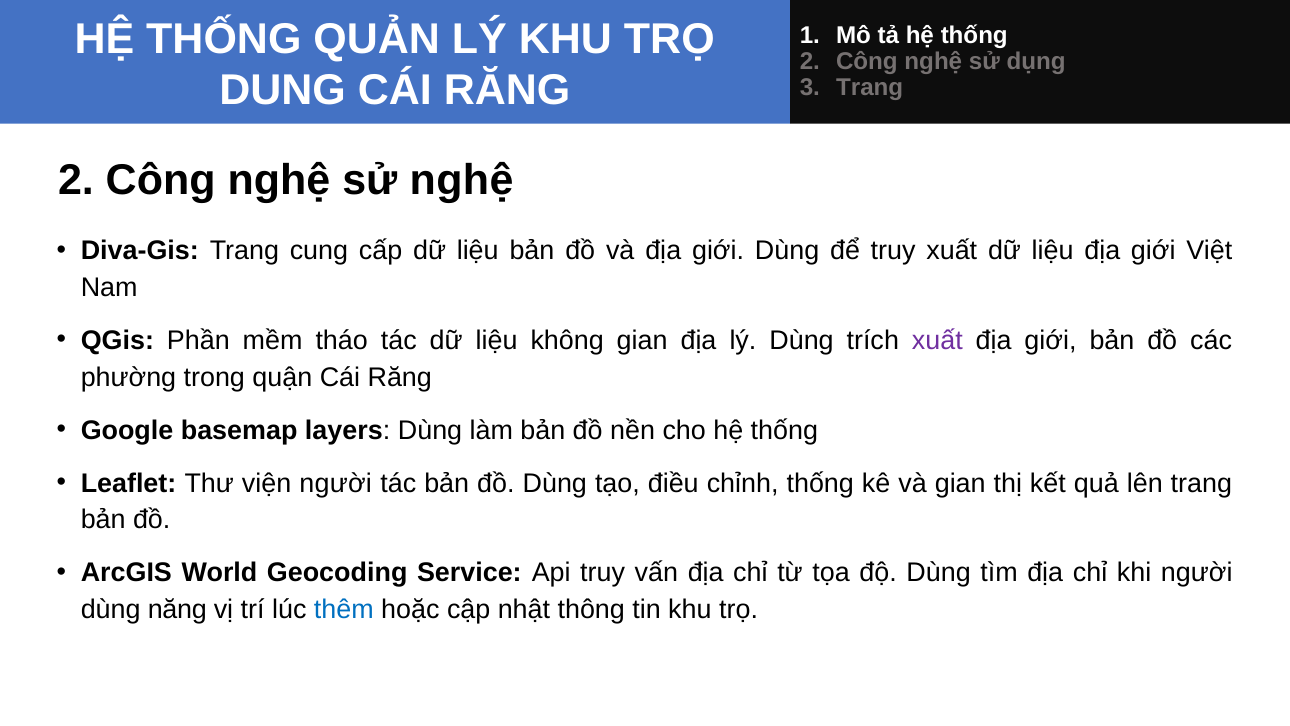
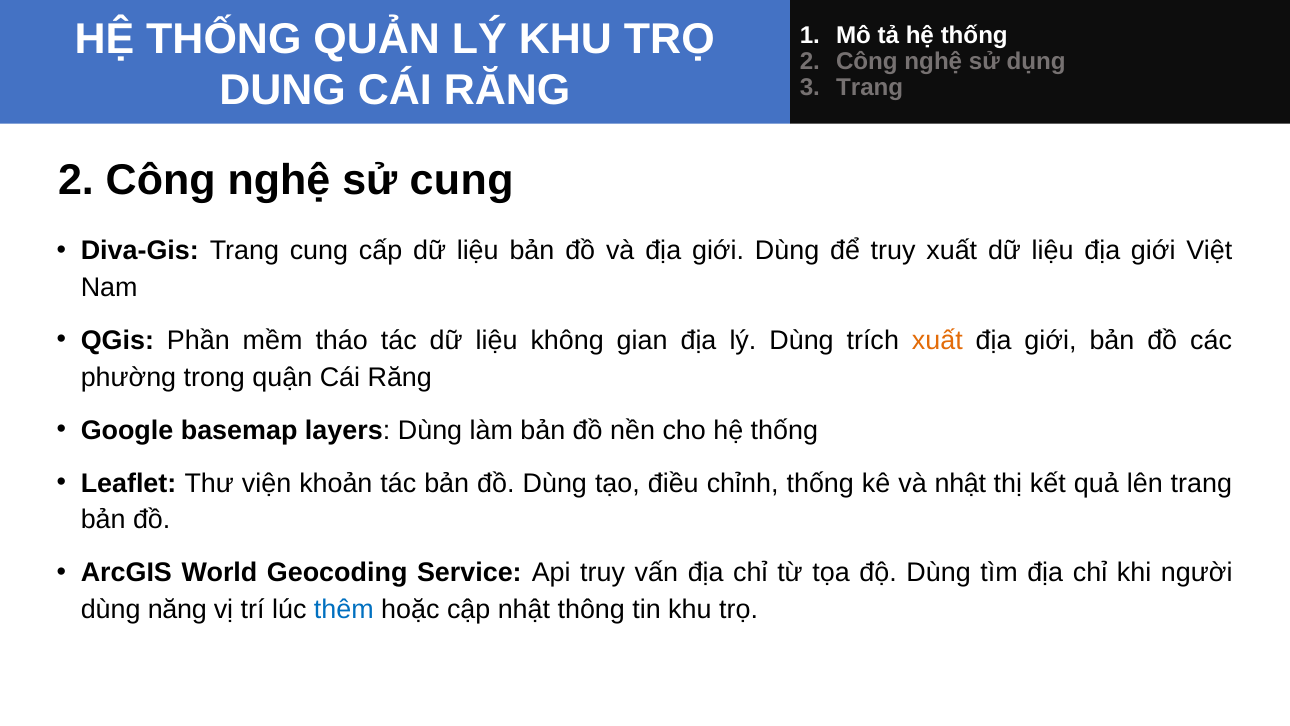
sử nghệ: nghệ -> cung
xuất at (937, 340) colour: purple -> orange
viện người: người -> khoản
và gian: gian -> nhật
